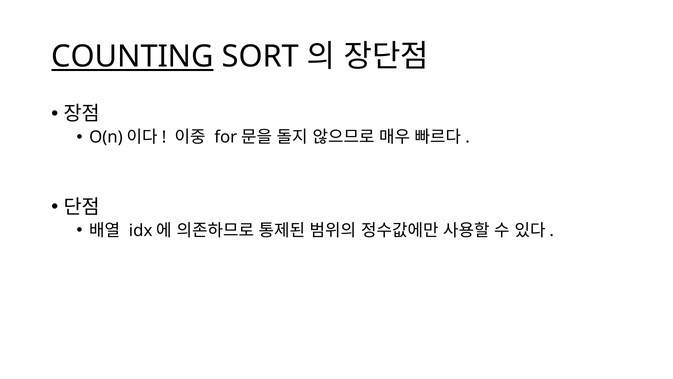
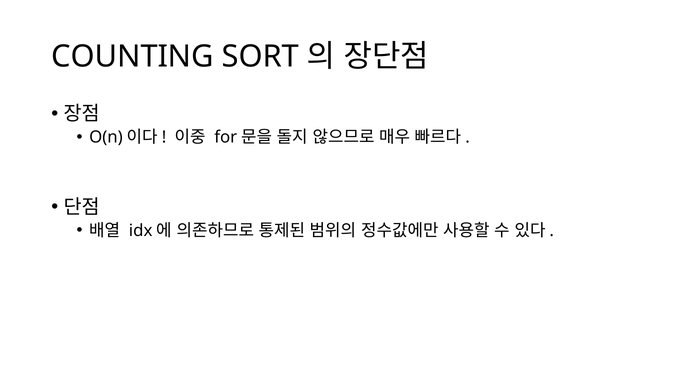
COUNTING underline: present -> none
